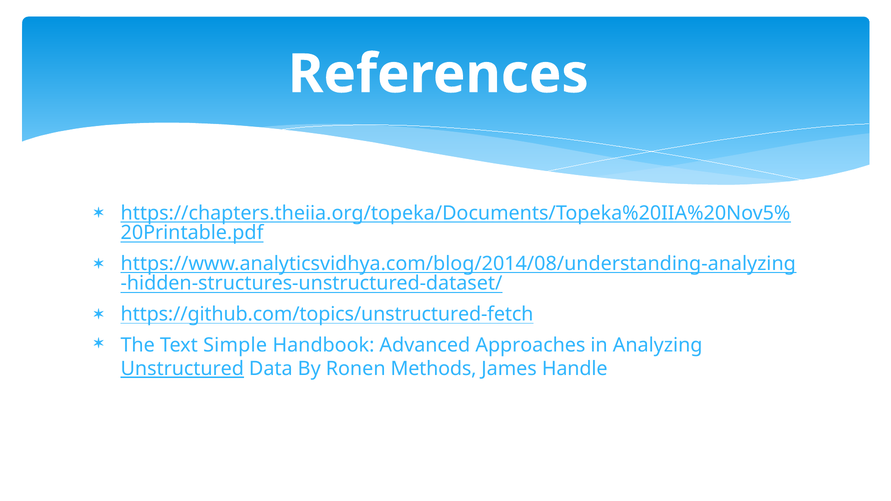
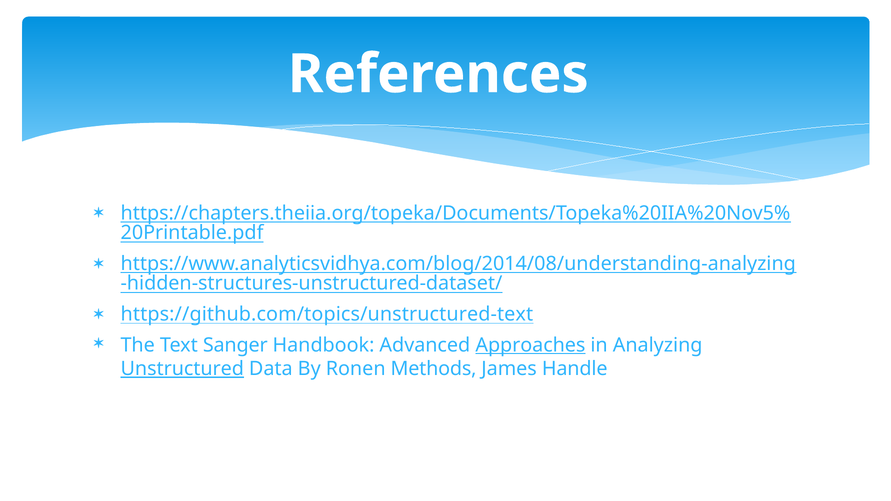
https://github.com/topics/unstructured-fetch: https://github.com/topics/unstructured-fetch -> https://github.com/topics/unstructured-text
Simple: Simple -> Sanger
Approaches underline: none -> present
